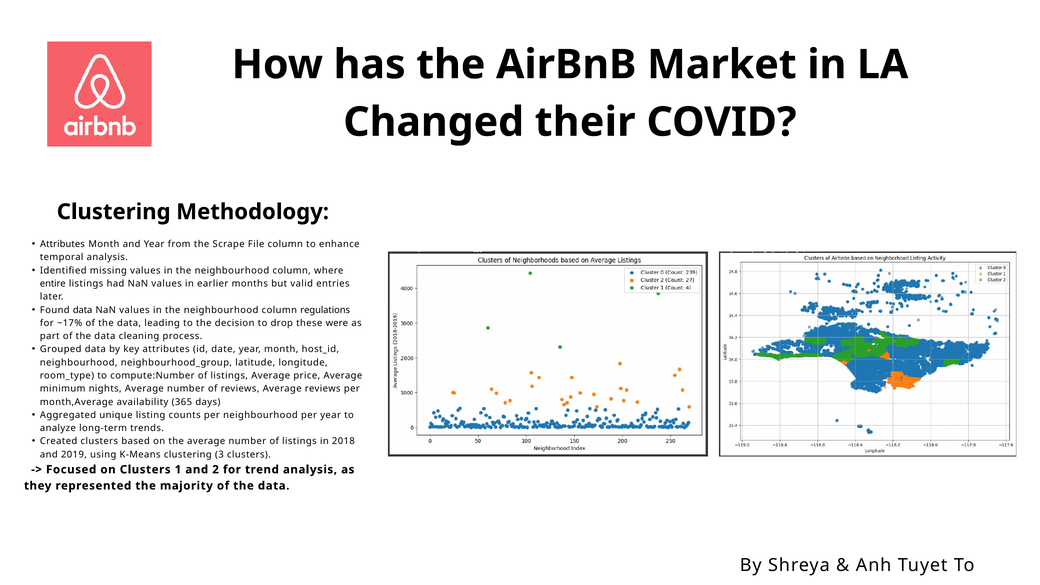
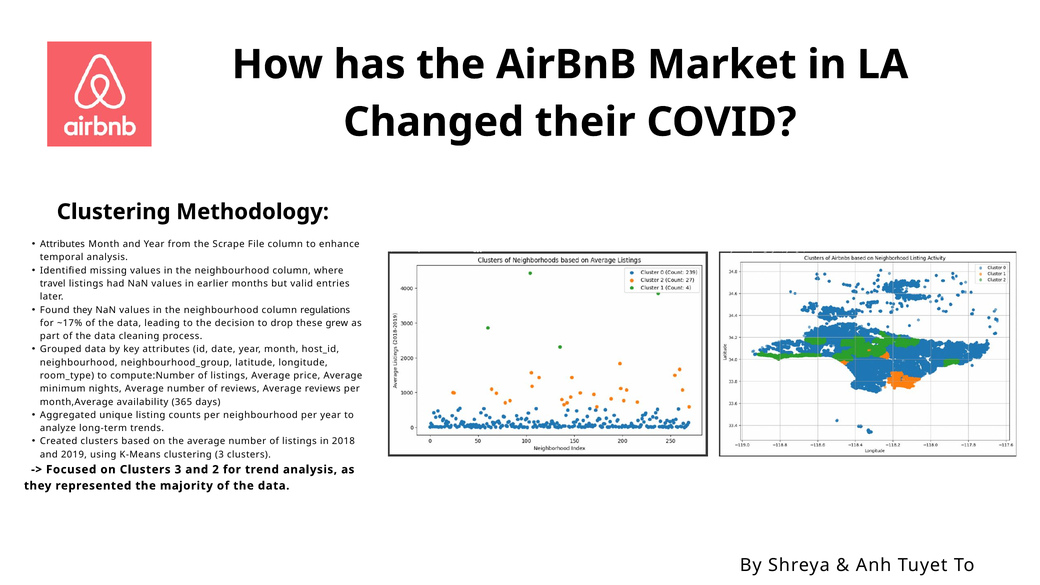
entire: entire -> travel
Found data: data -> they
were: were -> grew
Clusters 1: 1 -> 3
